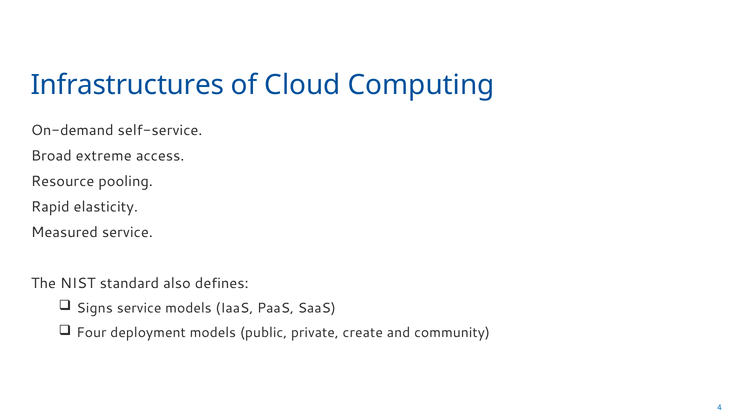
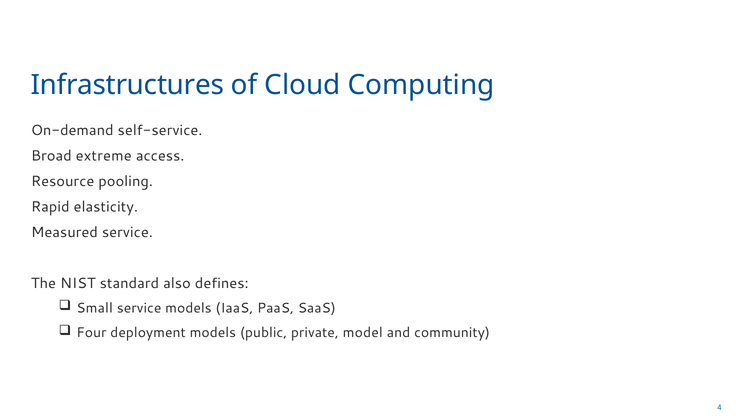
Signs: Signs -> Small
create: create -> model
